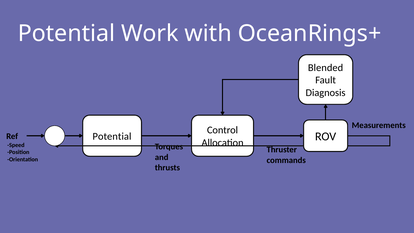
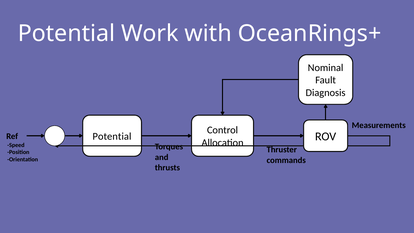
Blended: Blended -> Nominal
